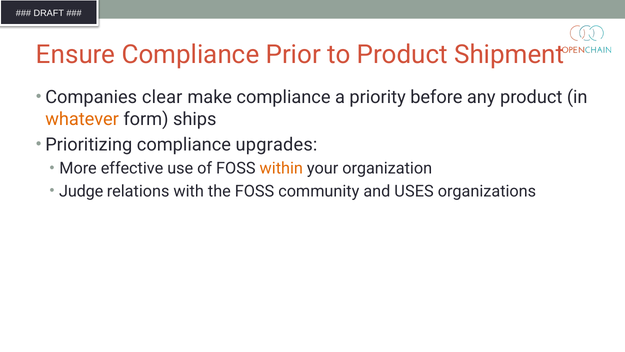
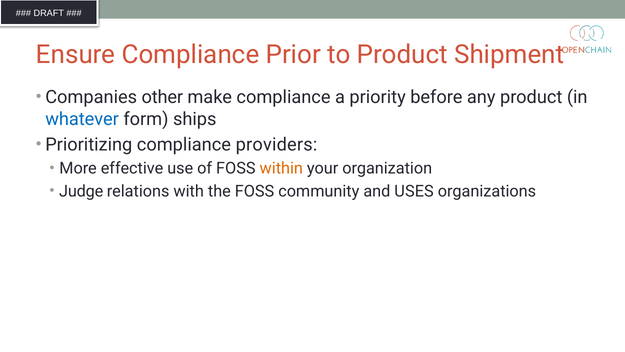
clear: clear -> other
whatever colour: orange -> blue
upgrades: upgrades -> providers
